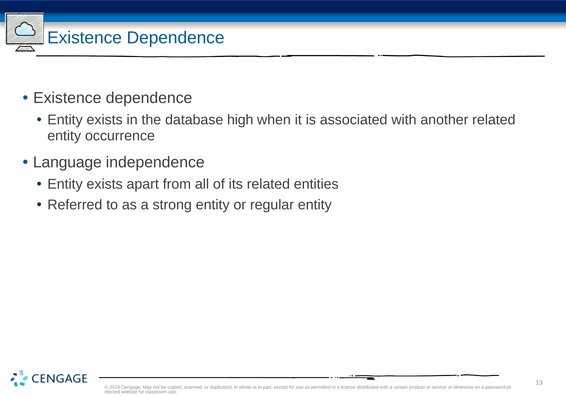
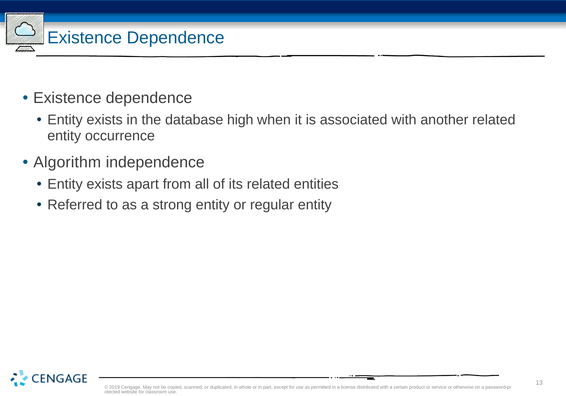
Language: Language -> Algorithm
